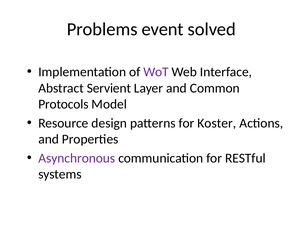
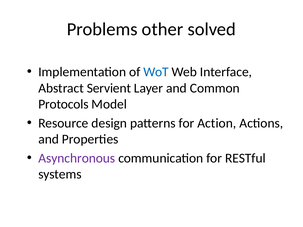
event: event -> other
WoT colour: purple -> blue
Koster: Koster -> Action
